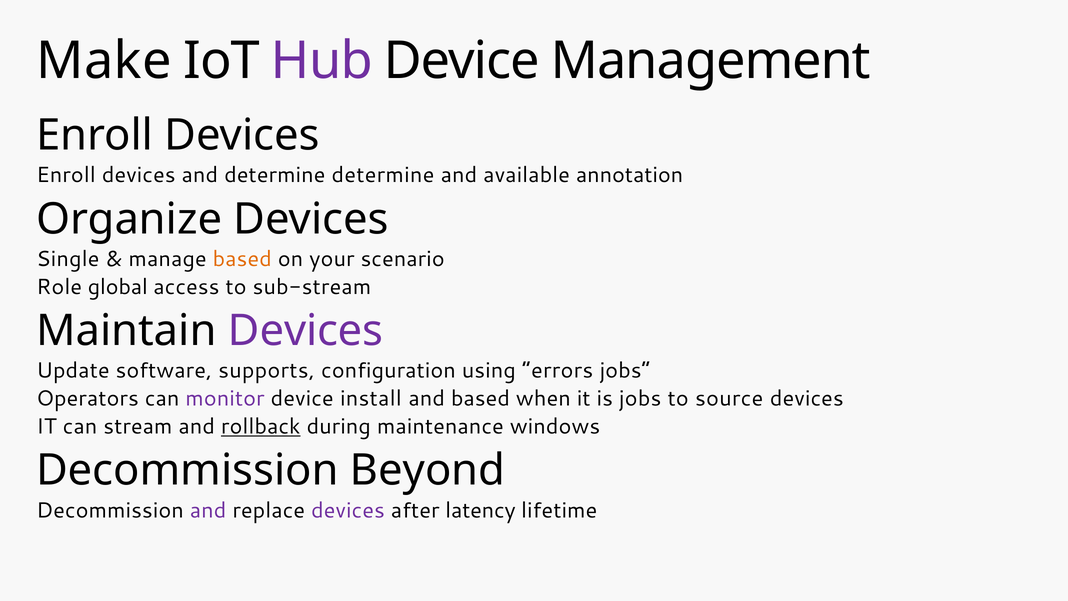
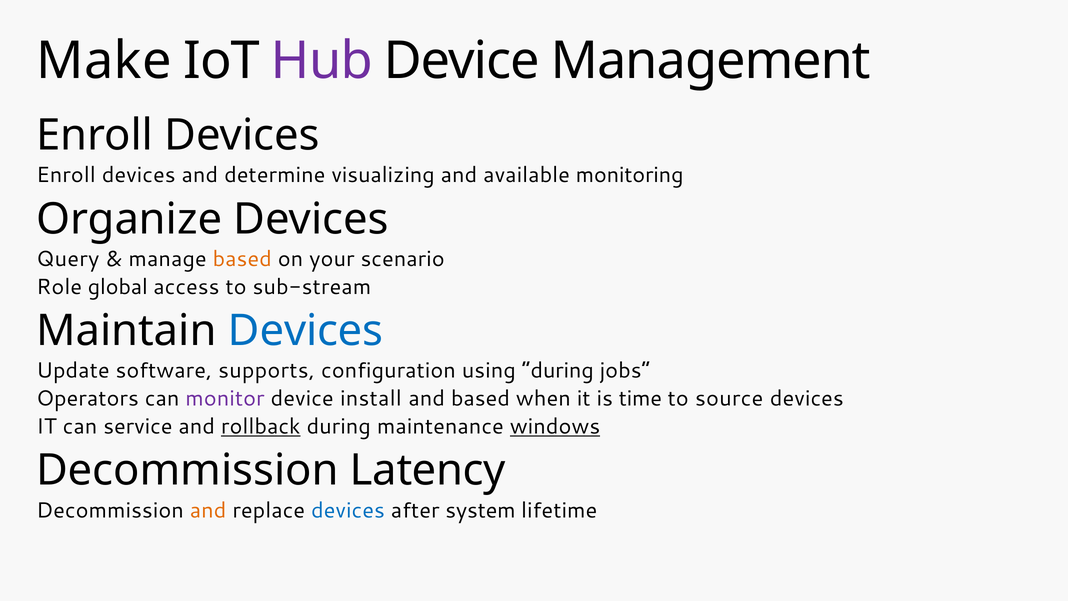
determine determine: determine -> visualizing
annotation: annotation -> monitoring
Single: Single -> Query
Devices at (306, 331) colour: purple -> blue
using errors: errors -> during
is jobs: jobs -> time
stream: stream -> service
windows underline: none -> present
Beyond: Beyond -> Latency
and at (208, 510) colour: purple -> orange
devices at (348, 510) colour: purple -> blue
latency: latency -> system
